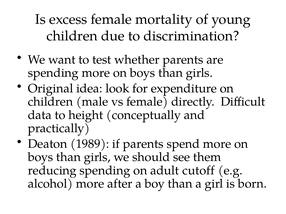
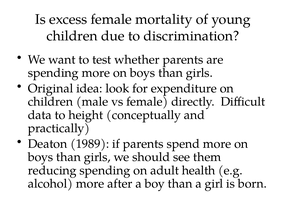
cutoff: cutoff -> health
